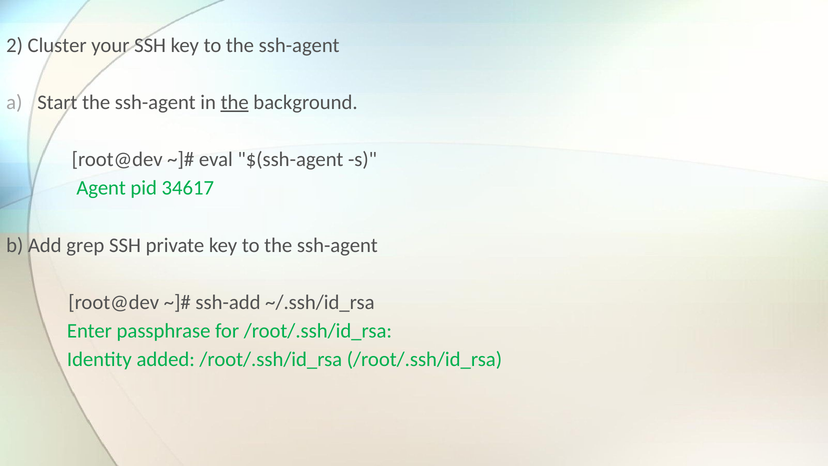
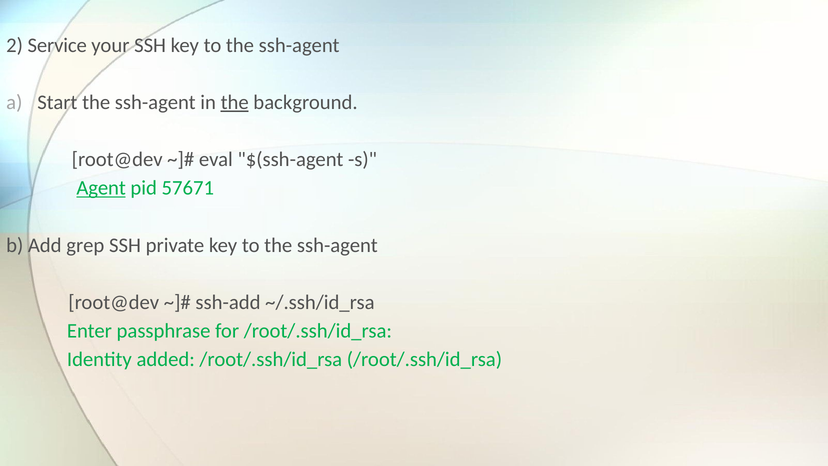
Cluster: Cluster -> Service
Agent underline: none -> present
34617: 34617 -> 57671
